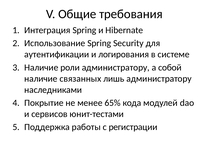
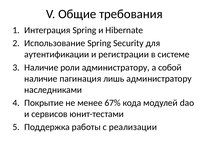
логирования: логирования -> регистрации
связанных: связанных -> пагинация
65%: 65% -> 67%
регистрации: регистрации -> реализации
